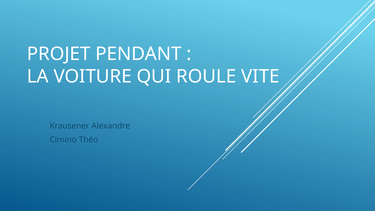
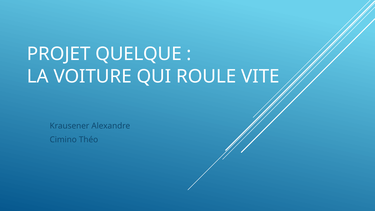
PENDANT: PENDANT -> QUELQUE
